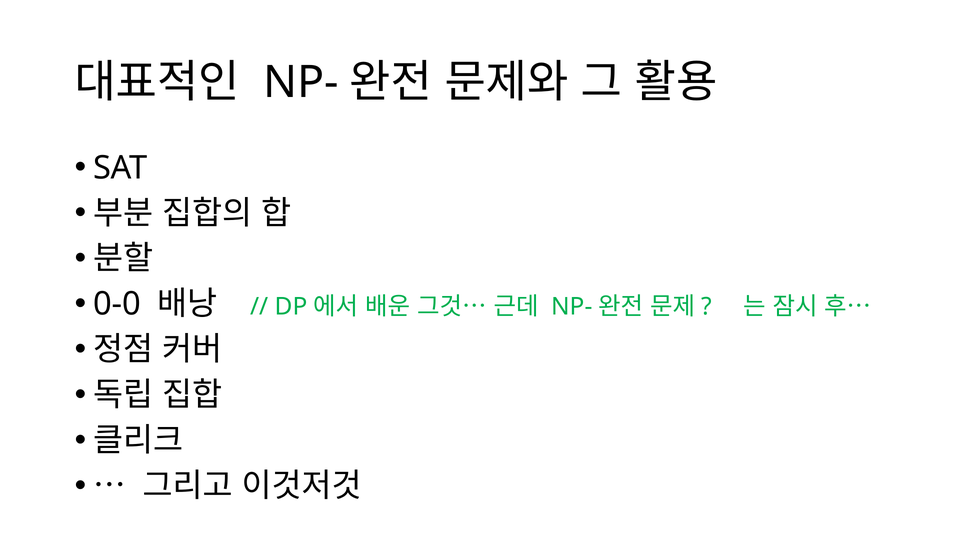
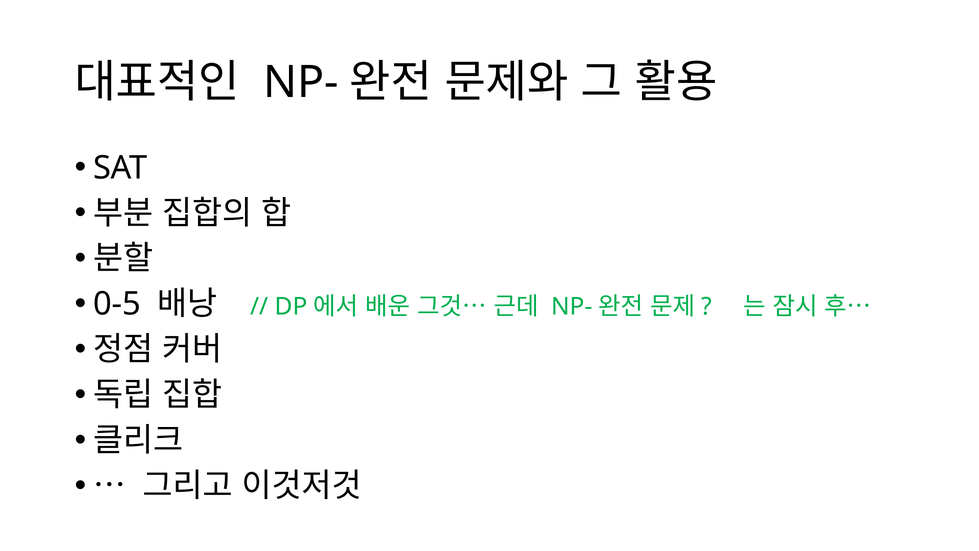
0-0: 0-0 -> 0-5
